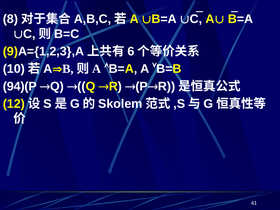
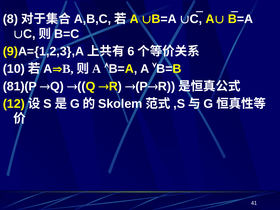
94)(P: 94)(P -> 81)(P
